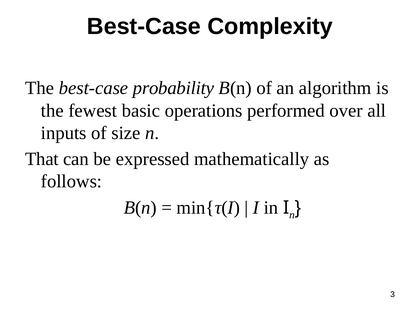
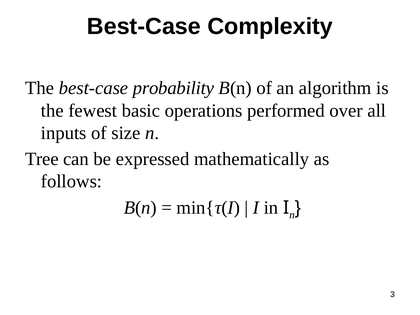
That: That -> Tree
